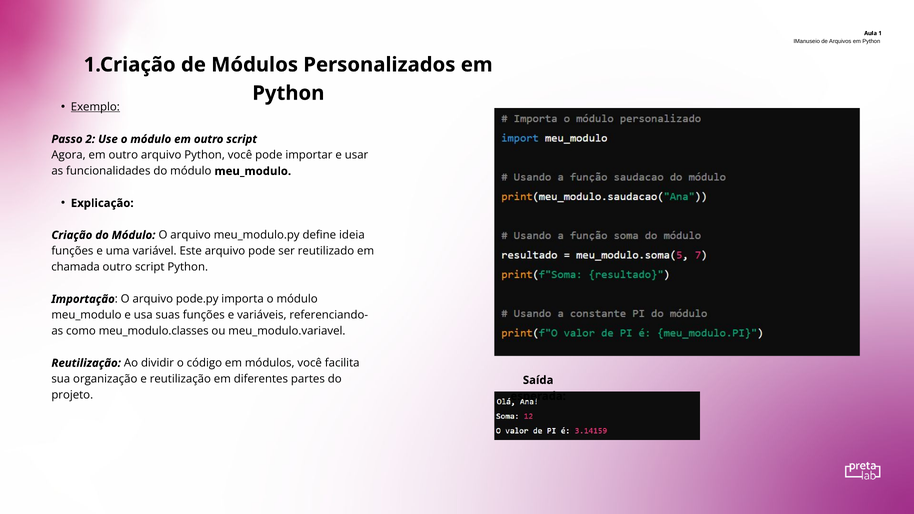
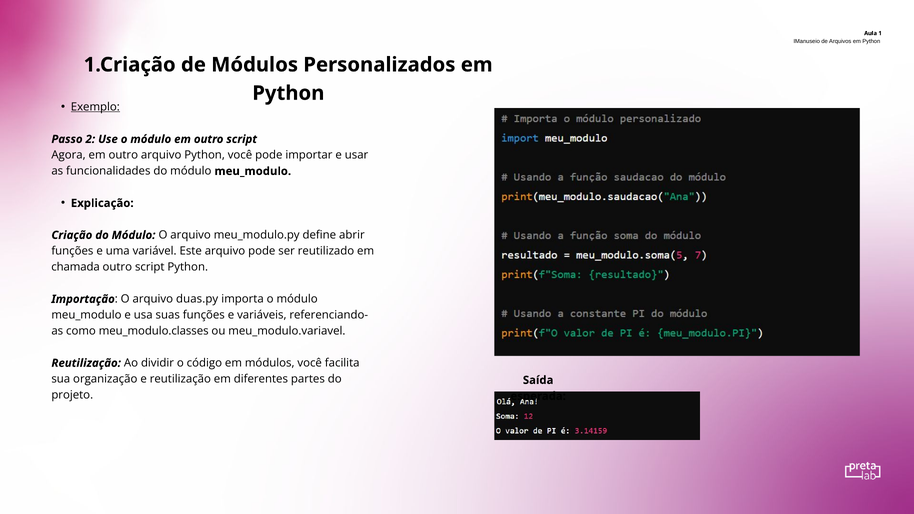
ideia: ideia -> abrir
pode.py: pode.py -> duas.py
